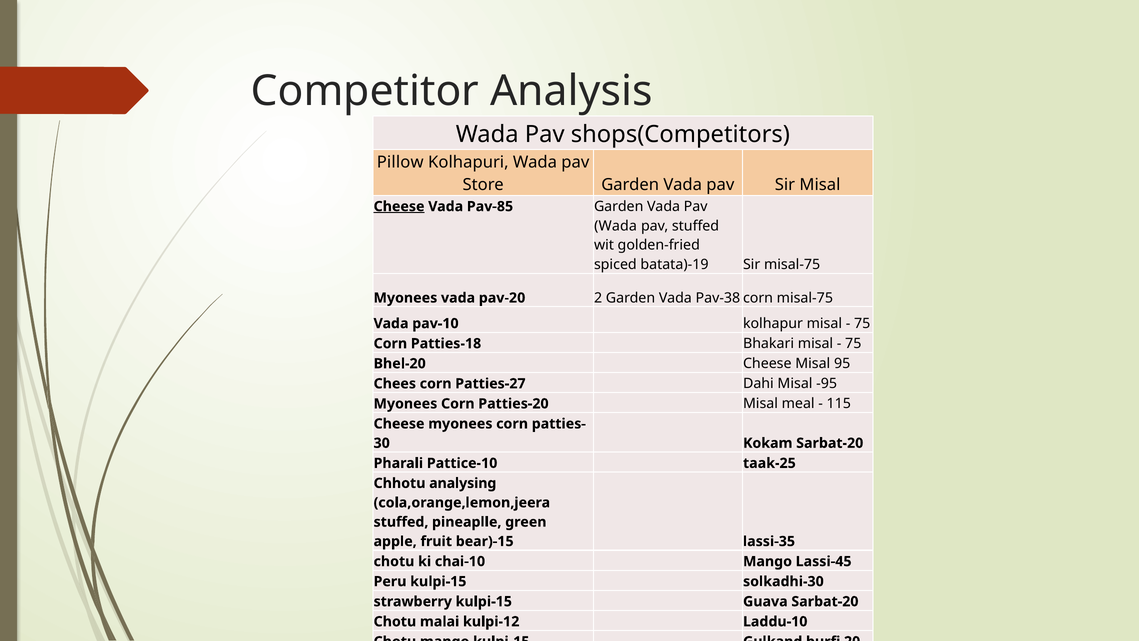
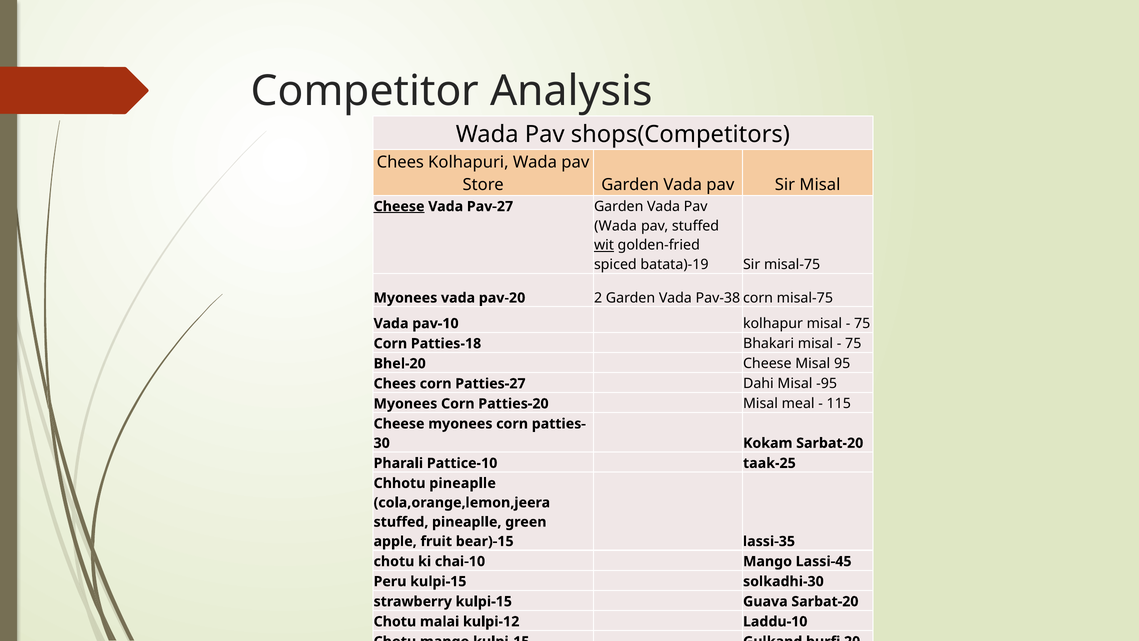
Pillow at (400, 162): Pillow -> Chees
Pav-85: Pav-85 -> Pav-27
wit underline: none -> present
Chhotu analysing: analysing -> pineaplle
